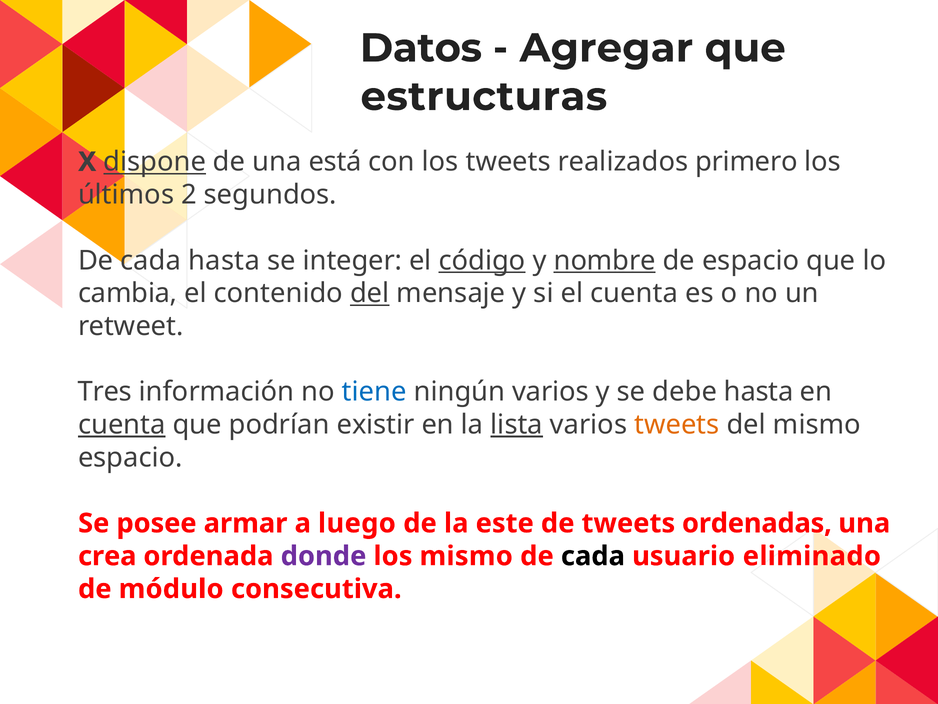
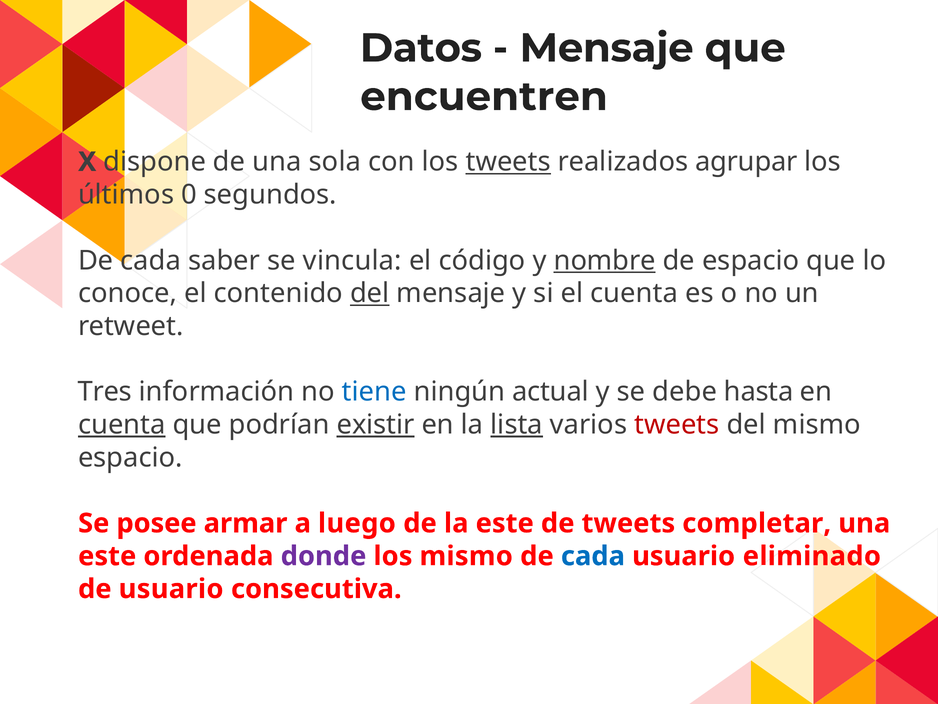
Agregar at (606, 48): Agregar -> Mensaje
estructuras: estructuras -> encuentren
dispone underline: present -> none
está: está -> sola
tweets at (508, 162) underline: none -> present
primero: primero -> agrupar
2: 2 -> 0
cada hasta: hasta -> saber
integer: integer -> vincula
código underline: present -> none
cambia: cambia -> conoce
ningún varios: varios -> actual
existir underline: none -> present
tweets at (677, 424) colour: orange -> red
ordenadas: ordenadas -> completar
crea at (107, 556): crea -> este
cada at (593, 556) colour: black -> blue
de módulo: módulo -> usuario
